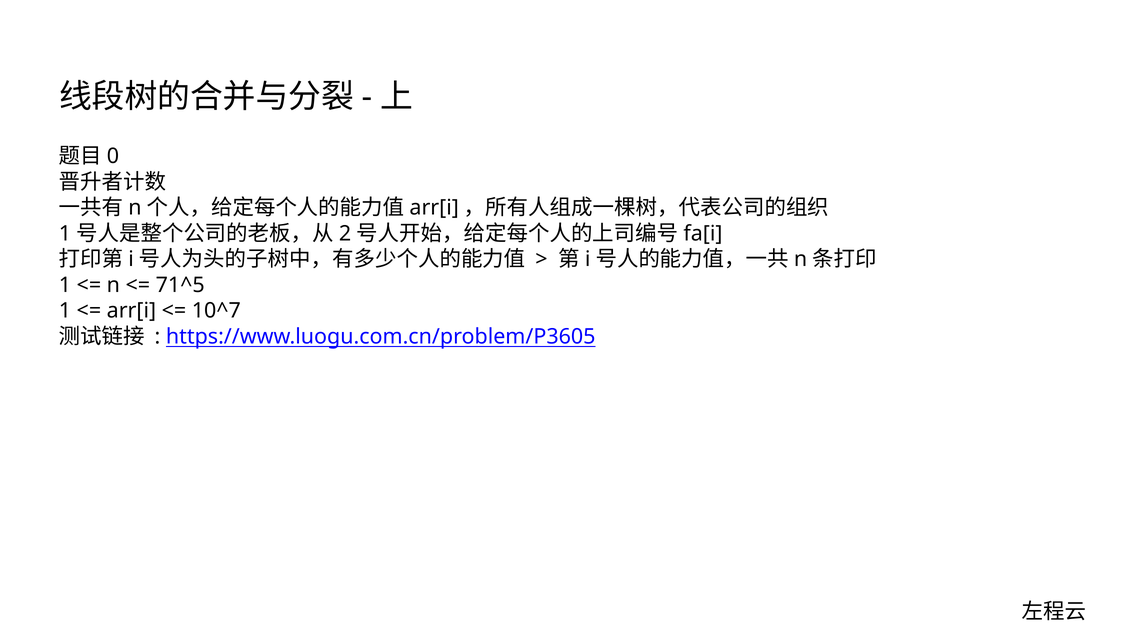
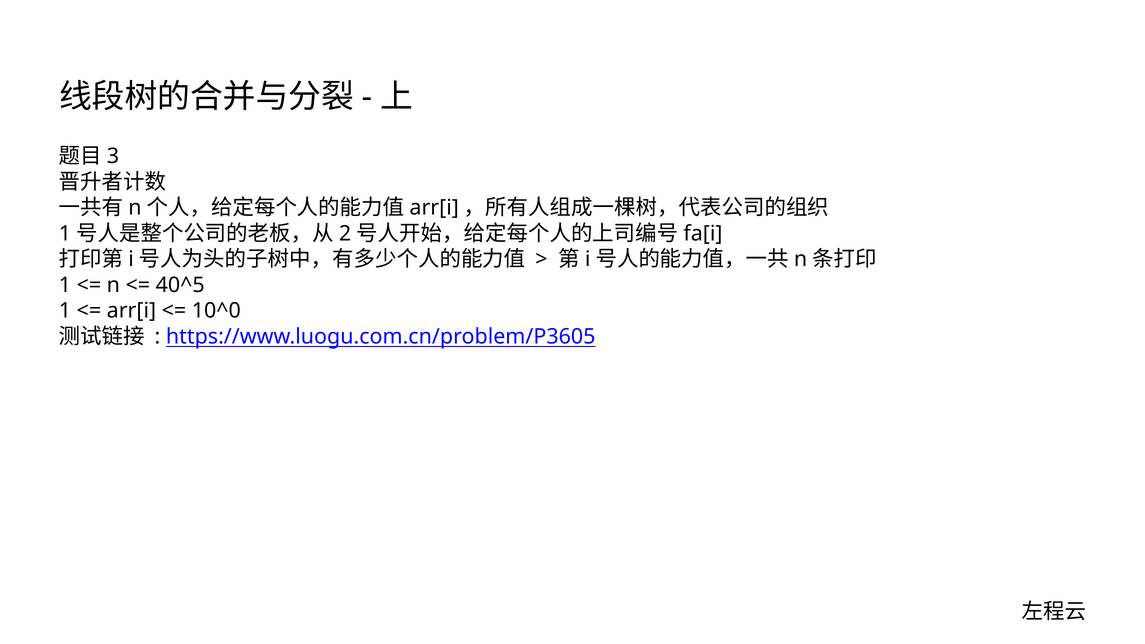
0: 0 -> 3
71^5: 71^5 -> 40^5
10^7: 10^7 -> 10^0
